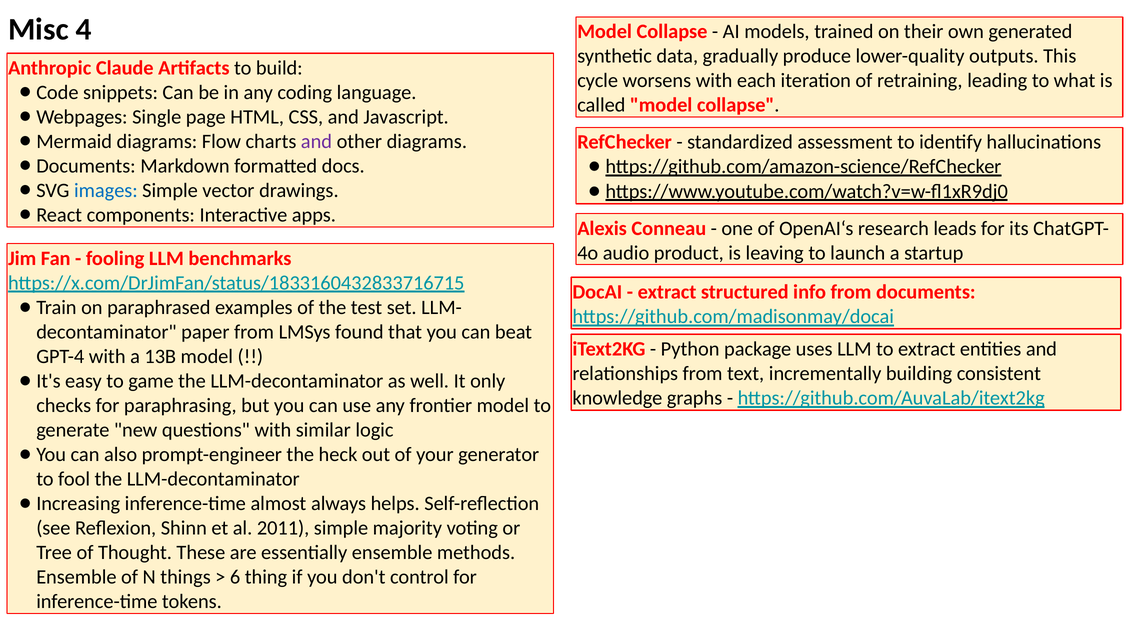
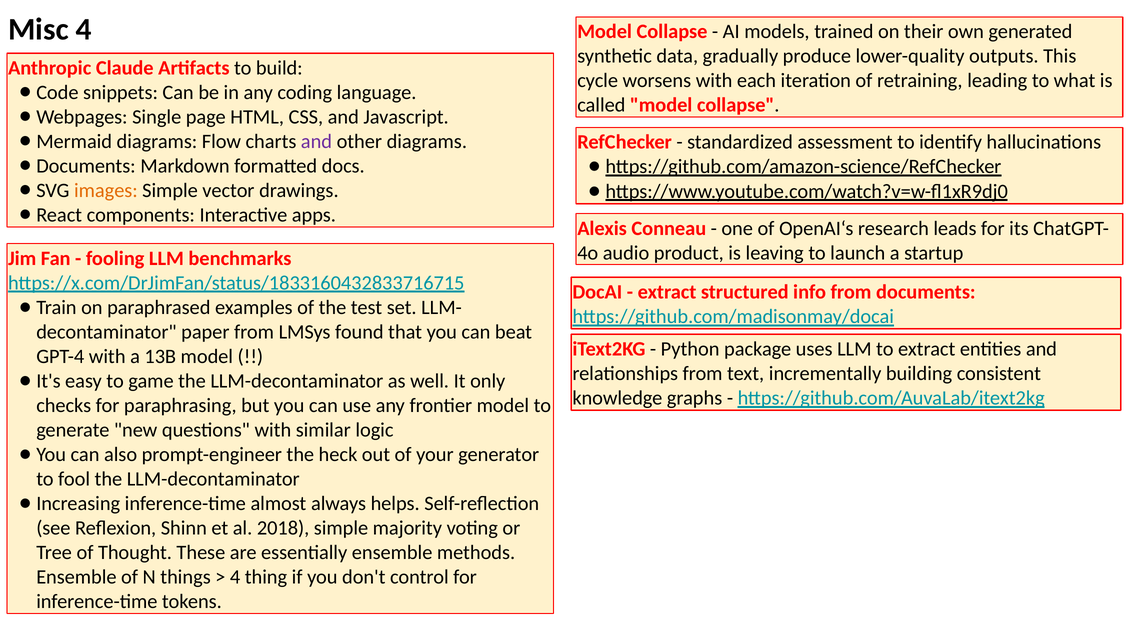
images colour: blue -> orange
2011: 2011 -> 2018
6 at (235, 577): 6 -> 4
